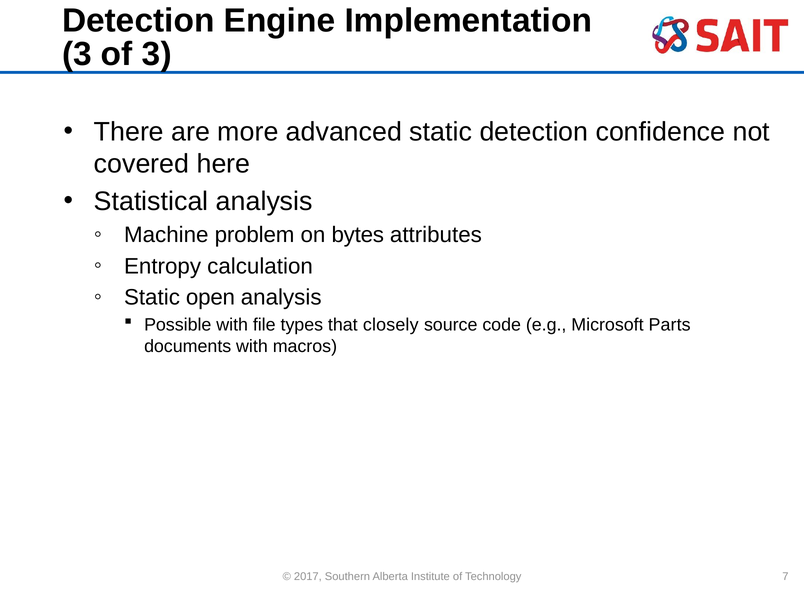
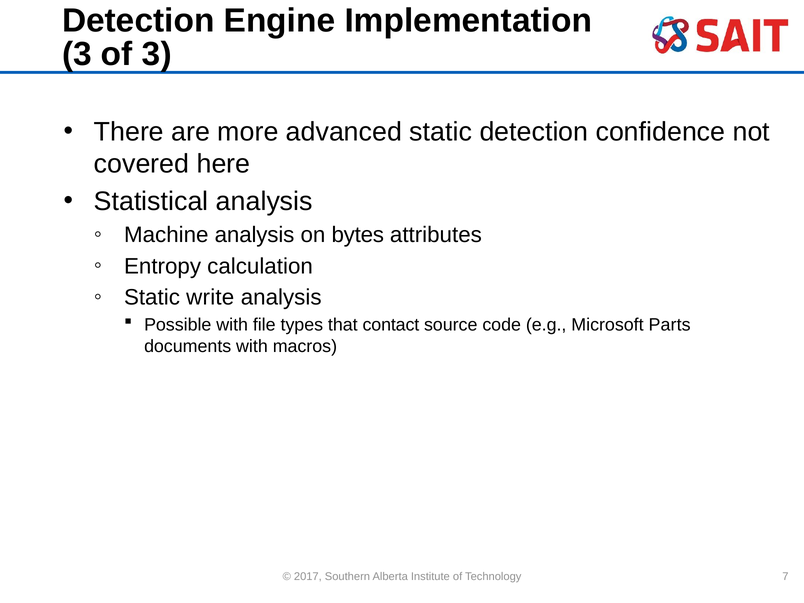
Machine problem: problem -> analysis
open: open -> write
closely: closely -> contact
